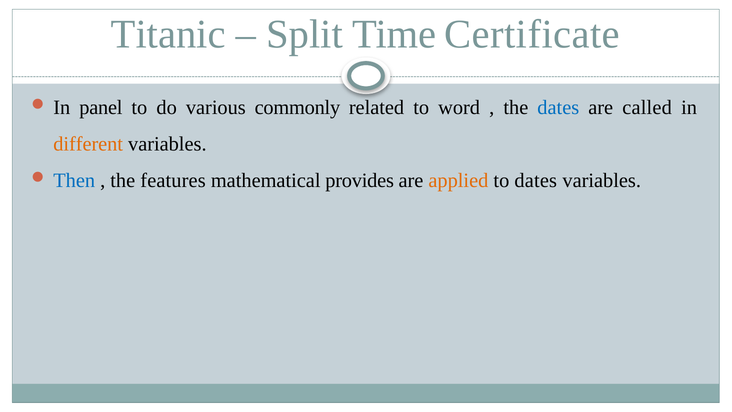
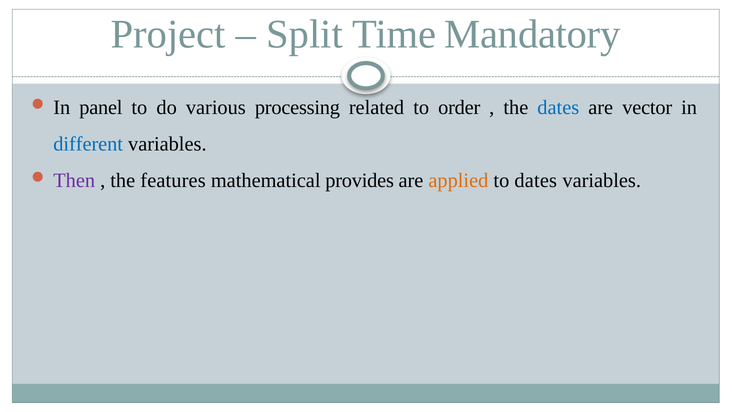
Titanic: Titanic -> Project
Certificate: Certificate -> Mandatory
commonly: commonly -> processing
word: word -> order
called: called -> vector
different colour: orange -> blue
Then colour: blue -> purple
